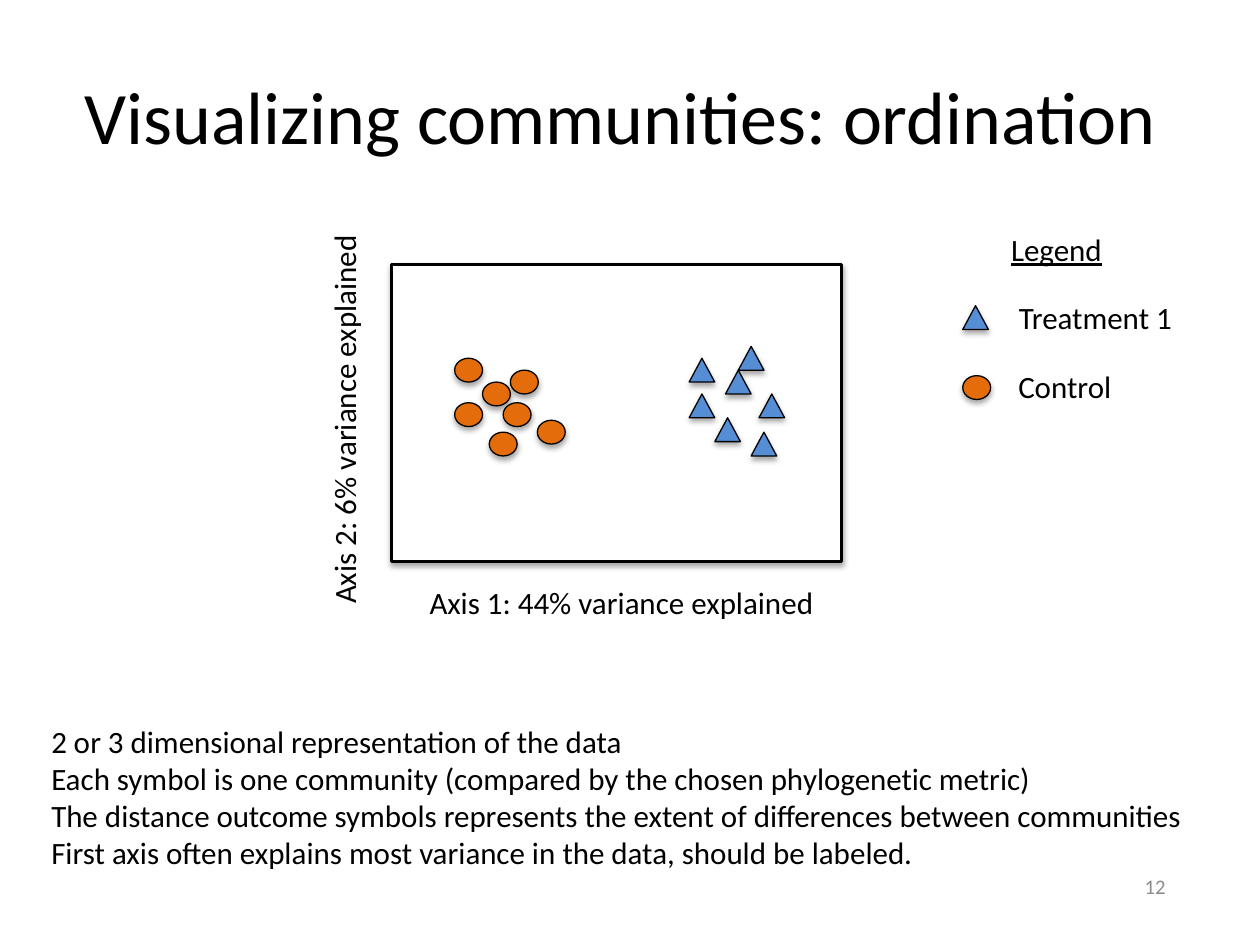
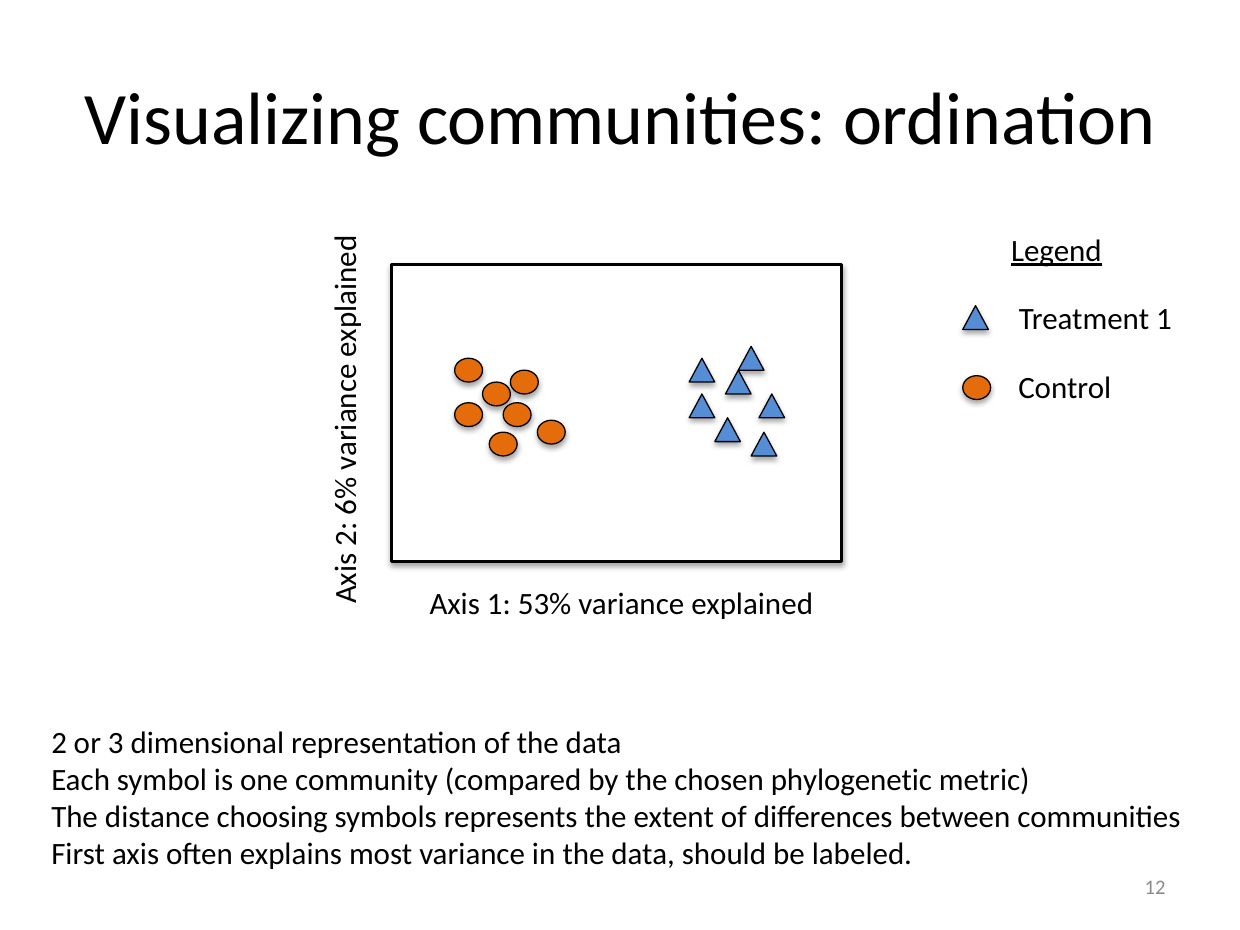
44%: 44% -> 53%
outcome: outcome -> choosing
